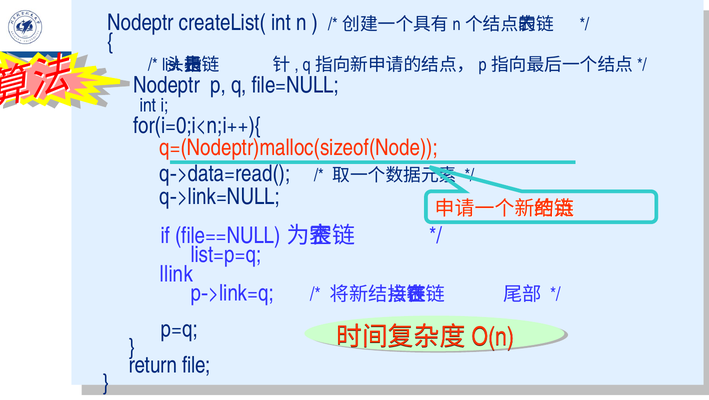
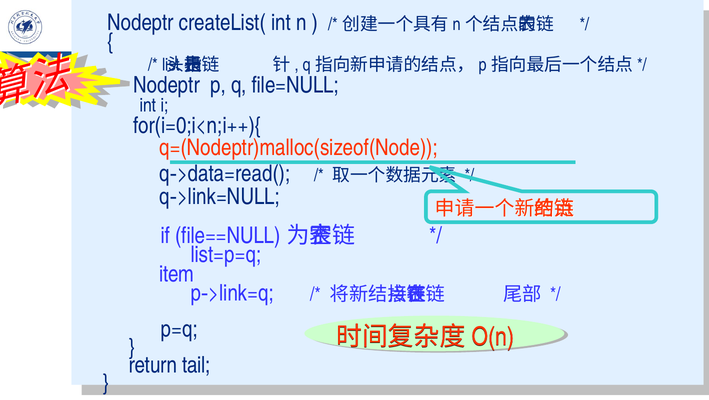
llink: llink -> item
file: file -> tail
